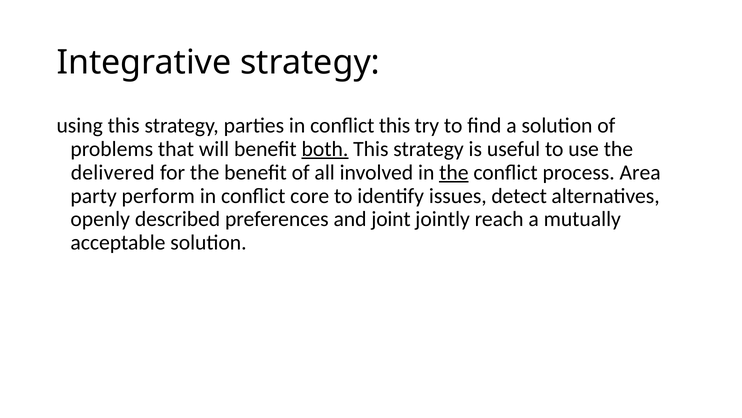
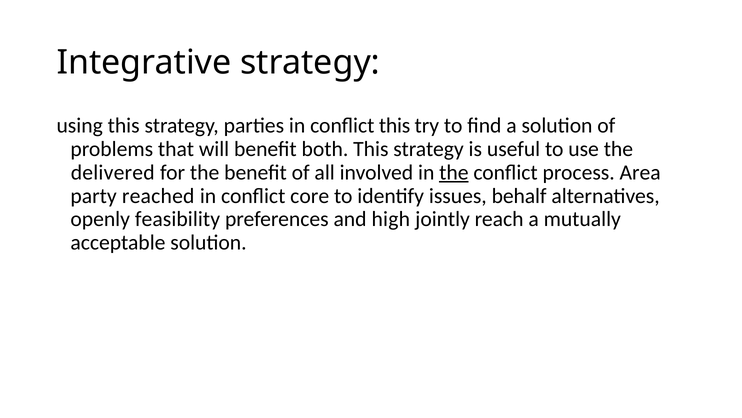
both underline: present -> none
perform: perform -> reached
detect: detect -> behalf
described: described -> feasibility
joint: joint -> high
